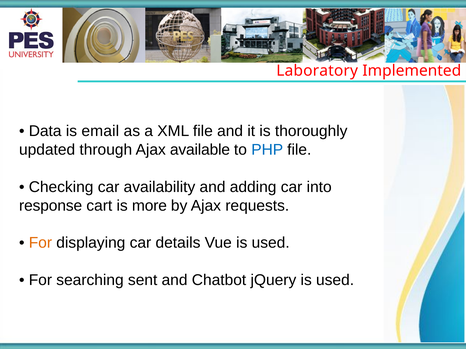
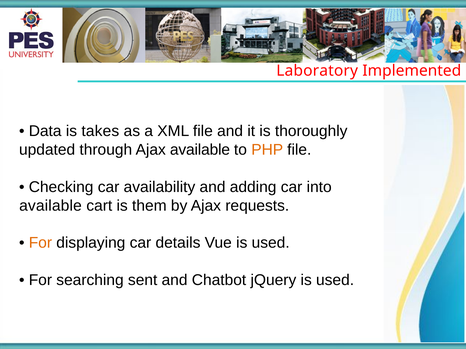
email: email -> takes
PHP colour: blue -> orange
response at (51, 206): response -> available
more: more -> them
